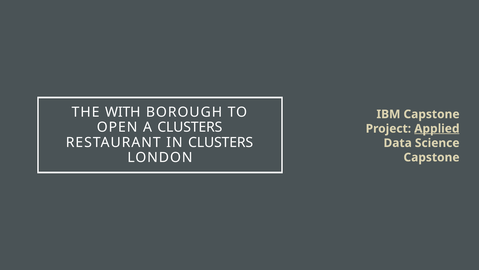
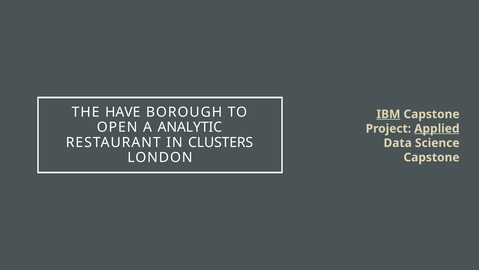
WITH: WITH -> HAVE
IBM underline: none -> present
A CLUSTERS: CLUSTERS -> ANALYTIC
